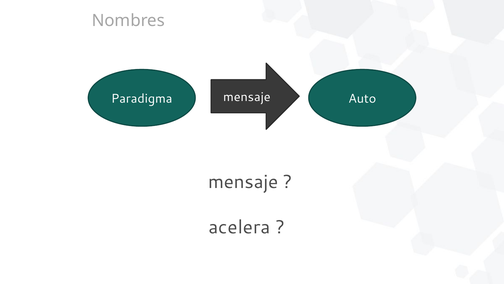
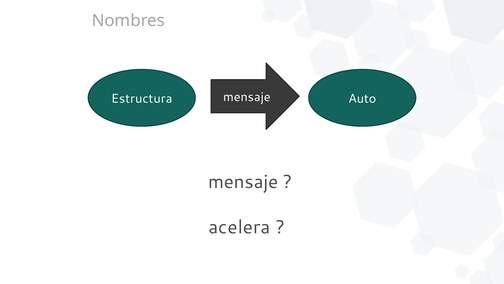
Paradigma: Paradigma -> Estructura
